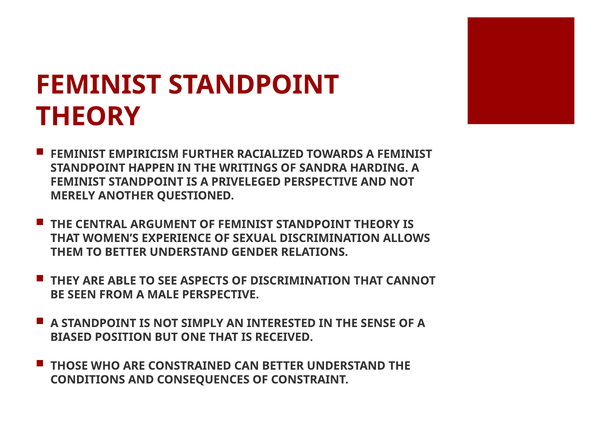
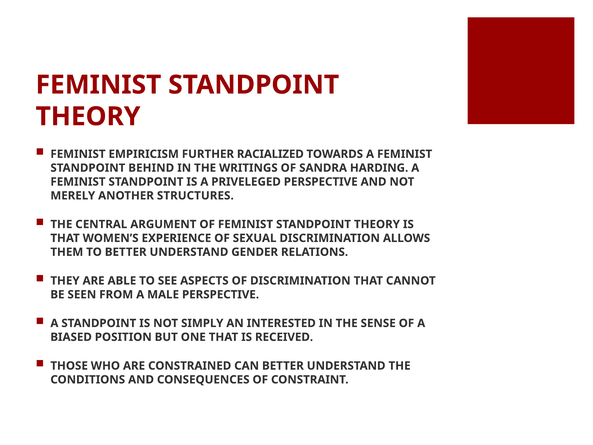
HAPPEN: HAPPEN -> BEHIND
QUESTIONED: QUESTIONED -> STRUCTURES
